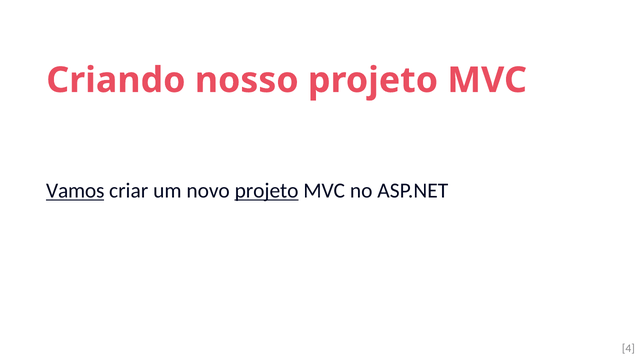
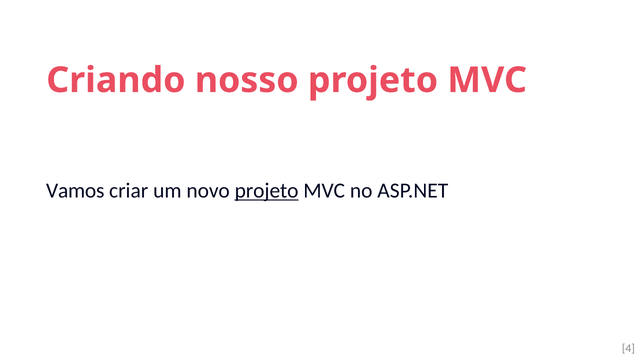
Vamos underline: present -> none
